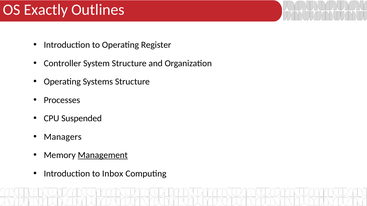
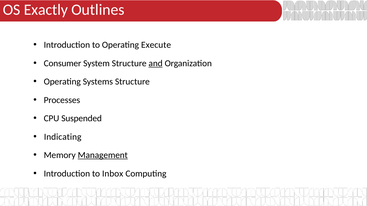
Register: Register -> Execute
Controller: Controller -> Consumer
and underline: none -> present
Managers: Managers -> Indicating
